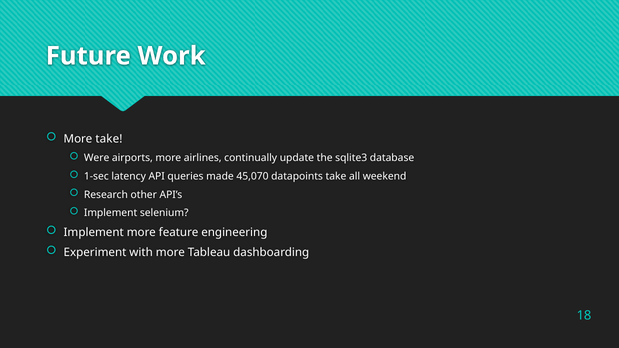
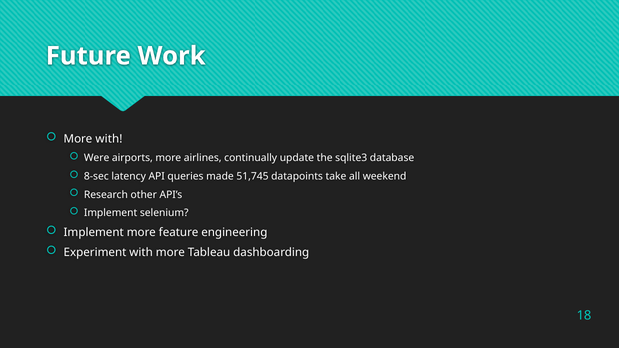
More take: take -> with
1-sec: 1-sec -> 8-sec
45,070: 45,070 -> 51,745
